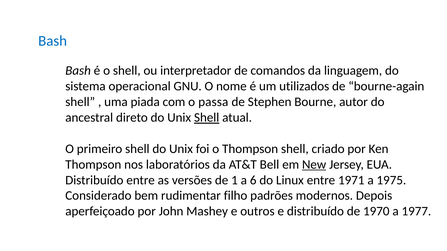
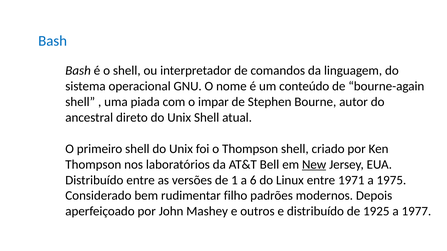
utilizados: utilizados -> conteúdo
passa: passa -> impar
Shell at (207, 118) underline: present -> none
1970: 1970 -> 1925
